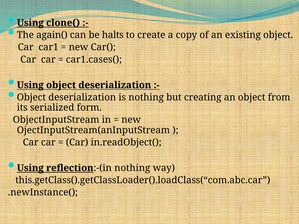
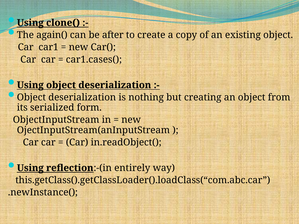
halts: halts -> after
reflection:-(in nothing: nothing -> entirely
